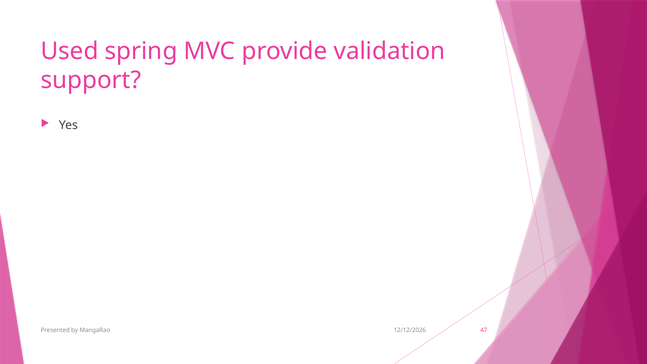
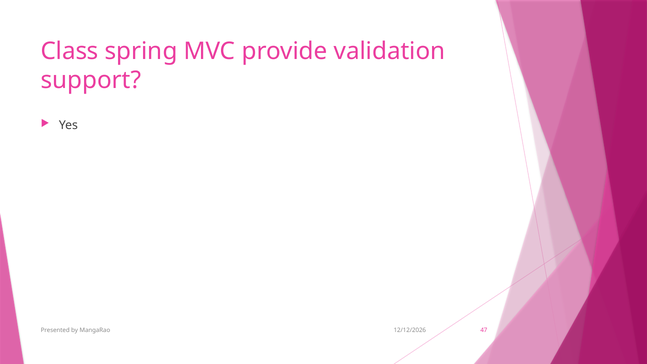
Used: Used -> Class
